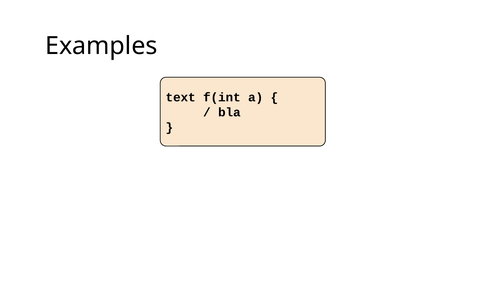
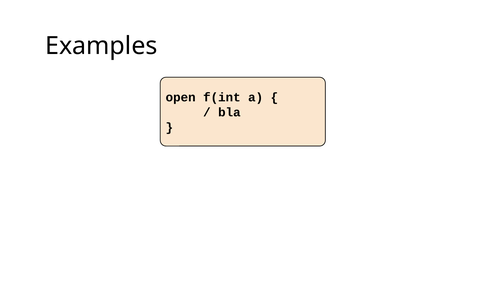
text: text -> open
